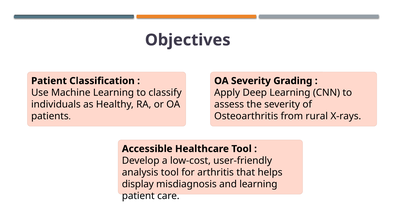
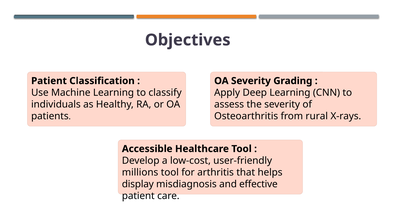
analysis: analysis -> millions
and learning: learning -> effective
